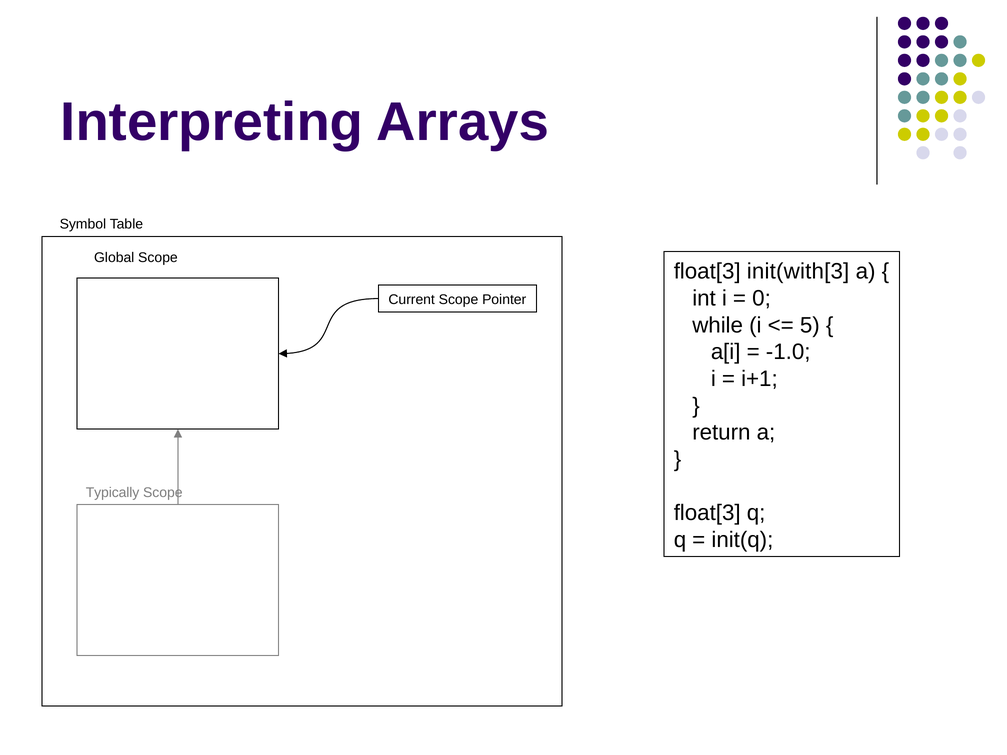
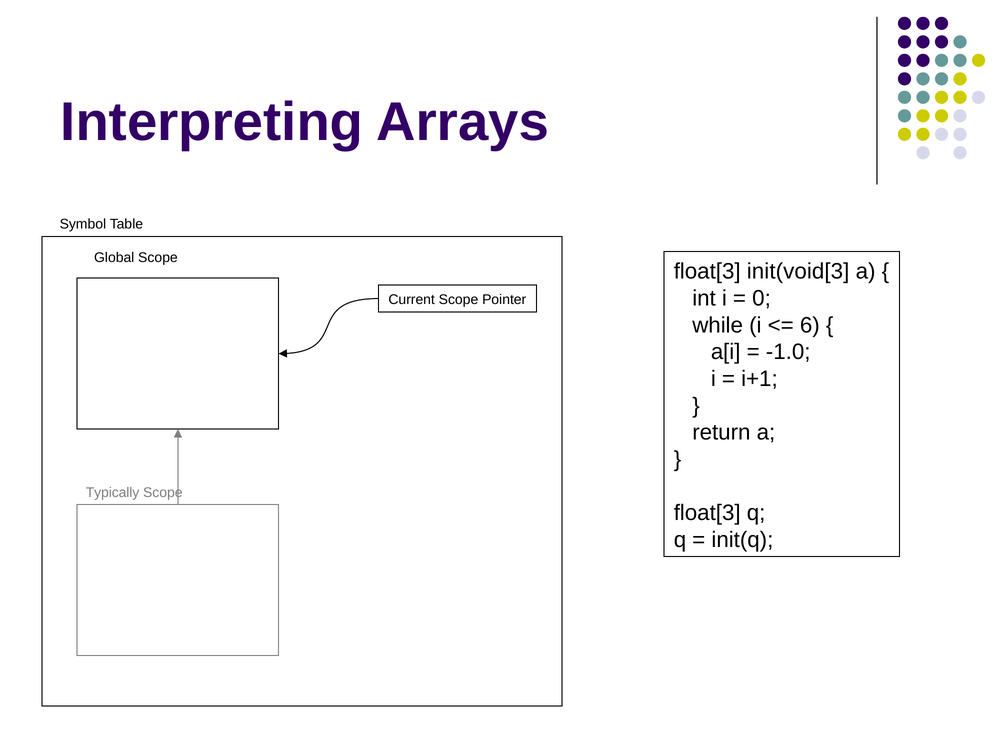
init(with[3: init(with[3 -> init(void[3
5: 5 -> 6
